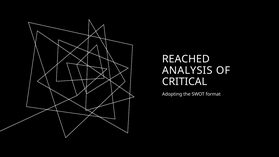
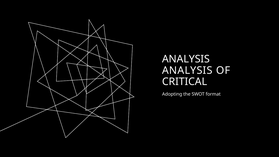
REACHED at (186, 59): REACHED -> ANALYSIS
